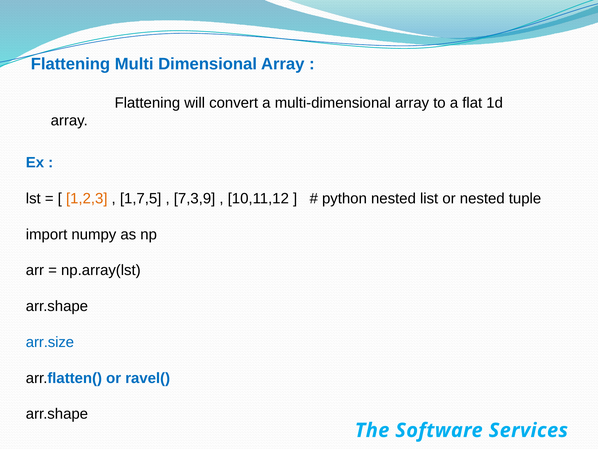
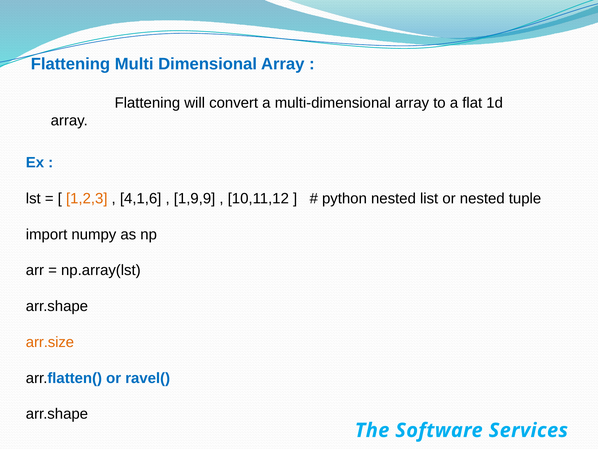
1,7,5: 1,7,5 -> 4,1,6
7,3,9: 7,3,9 -> 1,9,9
arr.size colour: blue -> orange
